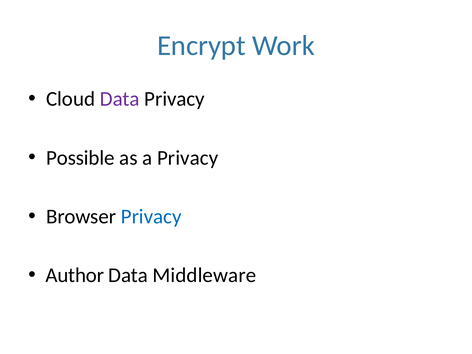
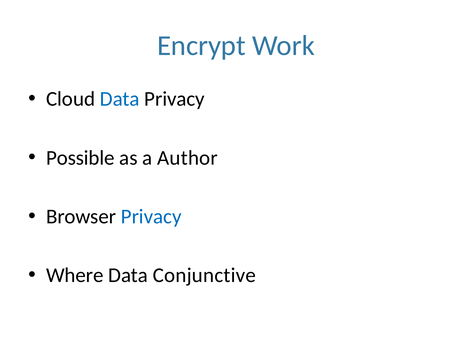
Data at (120, 99) colour: purple -> blue
a Privacy: Privacy -> Author
Author: Author -> Where
Middleware: Middleware -> Conjunctive
